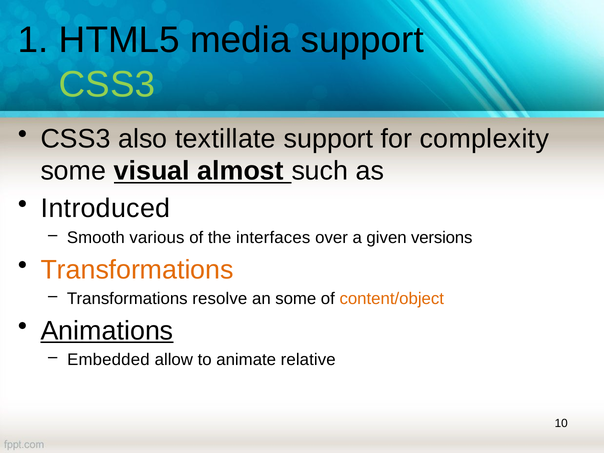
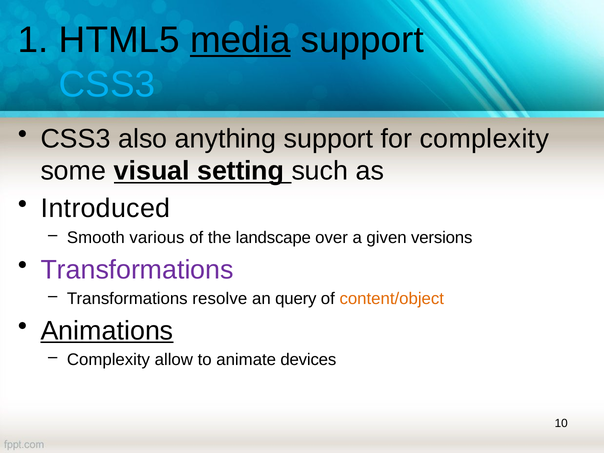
media underline: none -> present
CSS3 at (107, 84) colour: light green -> light blue
textillate: textillate -> anything
almost: almost -> setting
interfaces: interfaces -> landscape
Transformations at (137, 270) colour: orange -> purple
an some: some -> query
Embedded at (108, 360): Embedded -> Complexity
relative: relative -> devices
